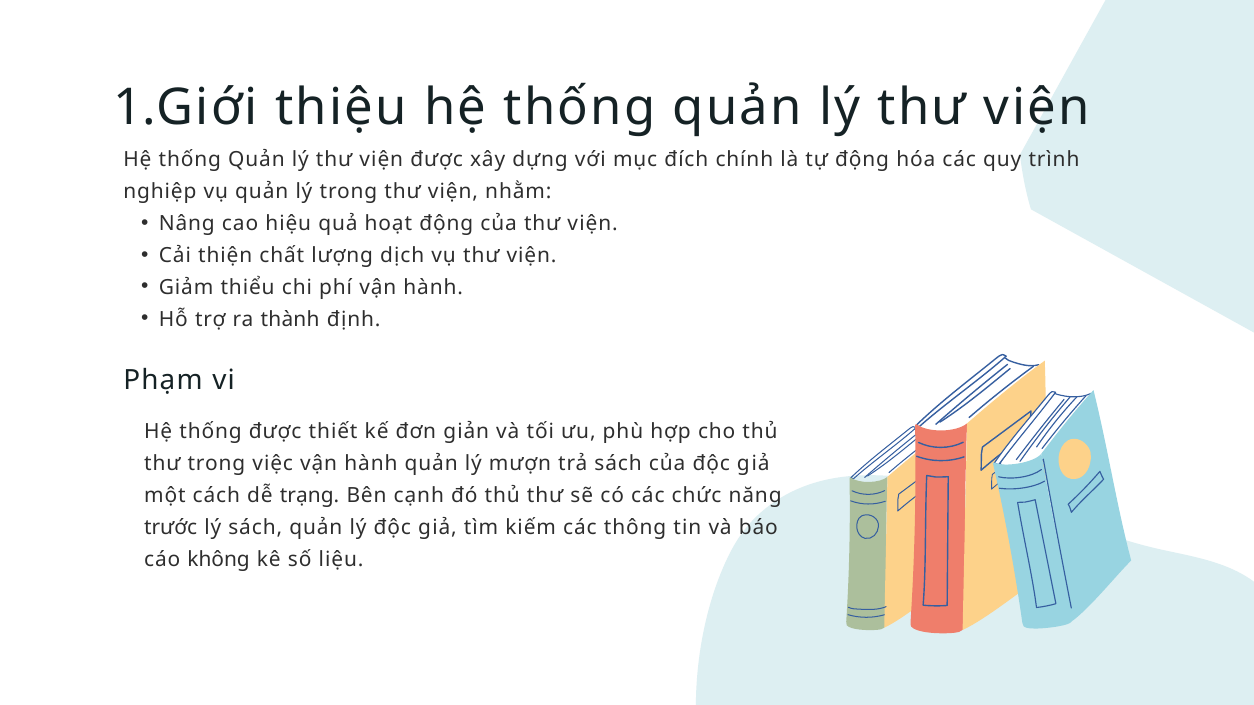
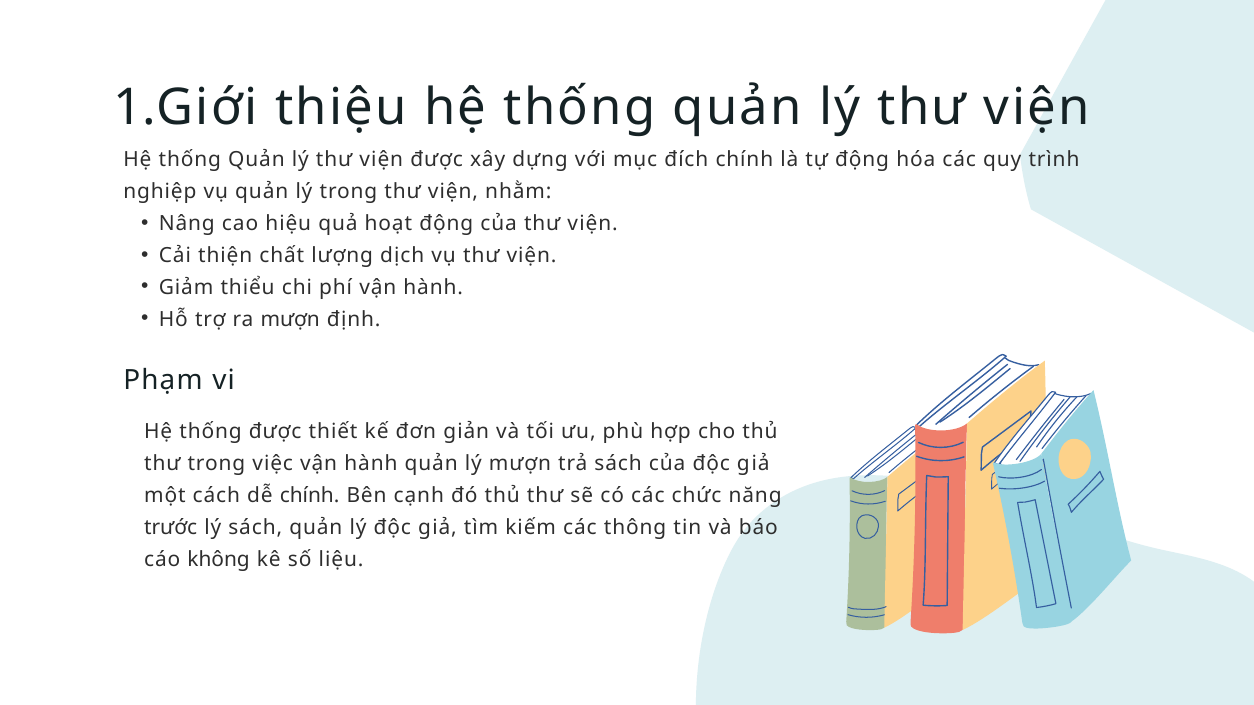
ra thành: thành -> mượn
dễ trạng: trạng -> chính
